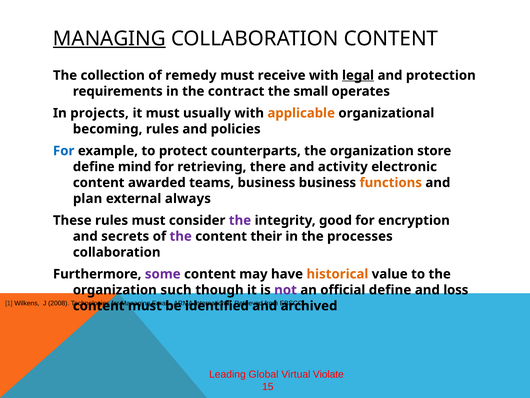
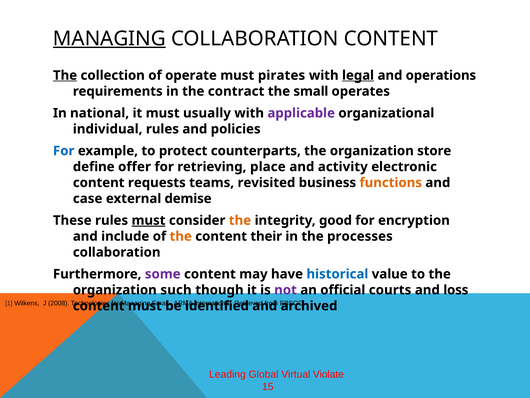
The at (65, 75) underline: none -> present
remedy: remedy -> operate
receive: receive -> pirates
protection: protection -> operations
projects: projects -> national
applicable colour: orange -> purple
becoming: becoming -> individual
mind: mind -> offer
there: there -> place
awarded: awarded -> requests
teams business: business -> revisited
plan: plan -> case
always: always -> demise
must at (149, 220) underline: none -> present
the at (240, 220) colour: purple -> orange
secrets: secrets -> include
the at (181, 236) colour: purple -> orange
historical colour: orange -> blue
official define: define -> courts
